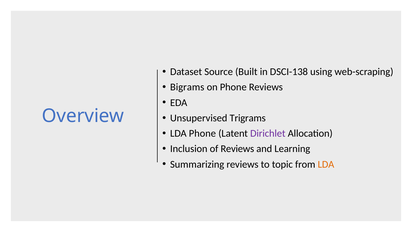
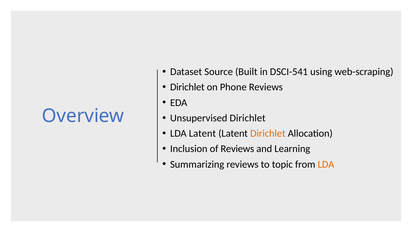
DSCI-138: DSCI-138 -> DSCI-541
Bigrams at (187, 87): Bigrams -> Dirichlet
Unsupervised Trigrams: Trigrams -> Dirichlet
LDA Phone: Phone -> Latent
Dirichlet at (268, 133) colour: purple -> orange
